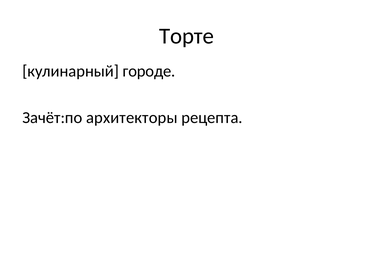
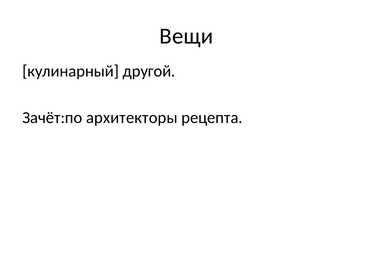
Торте: Торте -> Вещи
городе: городе -> другой
